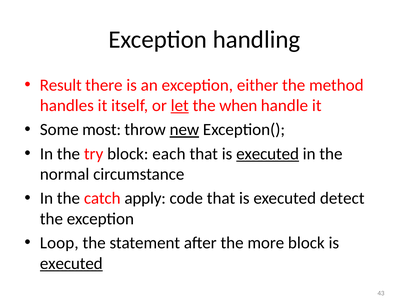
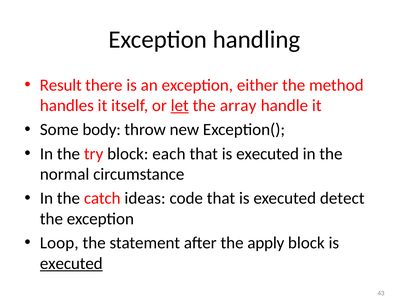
when: when -> array
most: most -> body
new underline: present -> none
executed at (268, 154) underline: present -> none
apply: apply -> ideas
more: more -> apply
